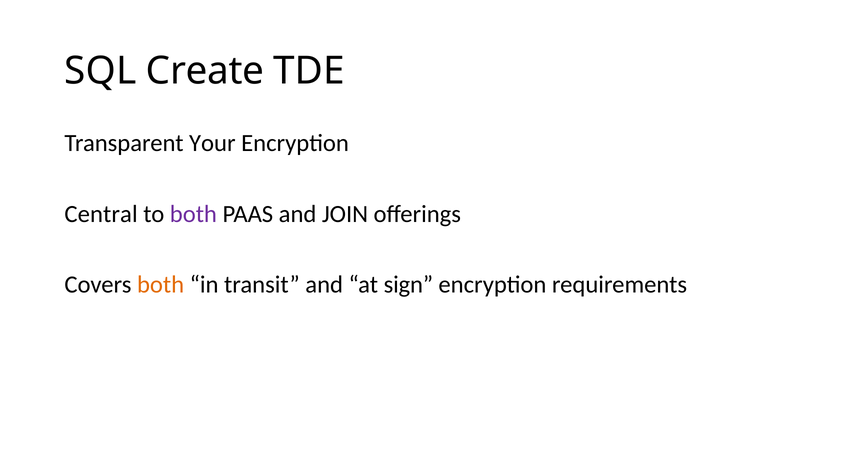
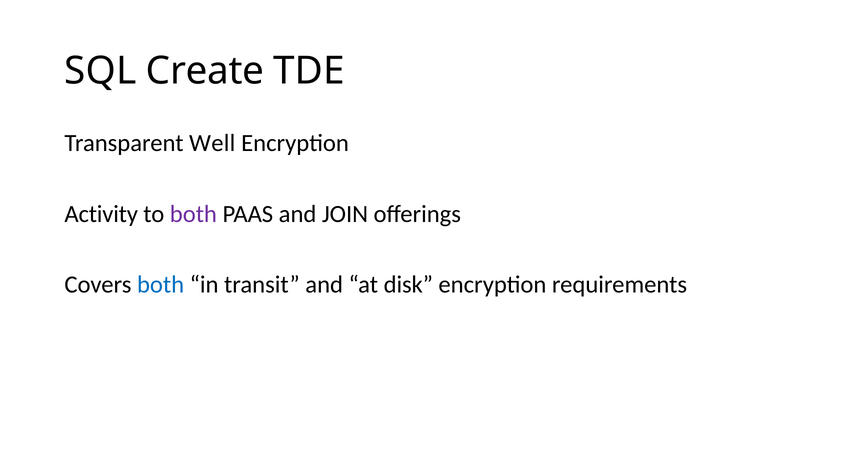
Your: Your -> Well
Central: Central -> Activity
both at (161, 285) colour: orange -> blue
sign: sign -> disk
